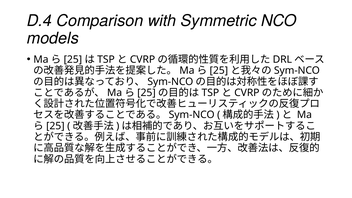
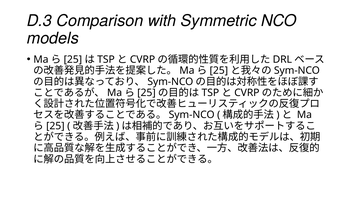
D.4: D.4 -> D.3
